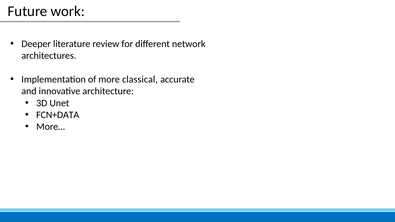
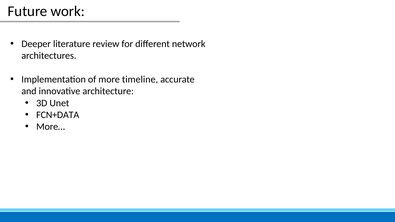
classical: classical -> timeline
